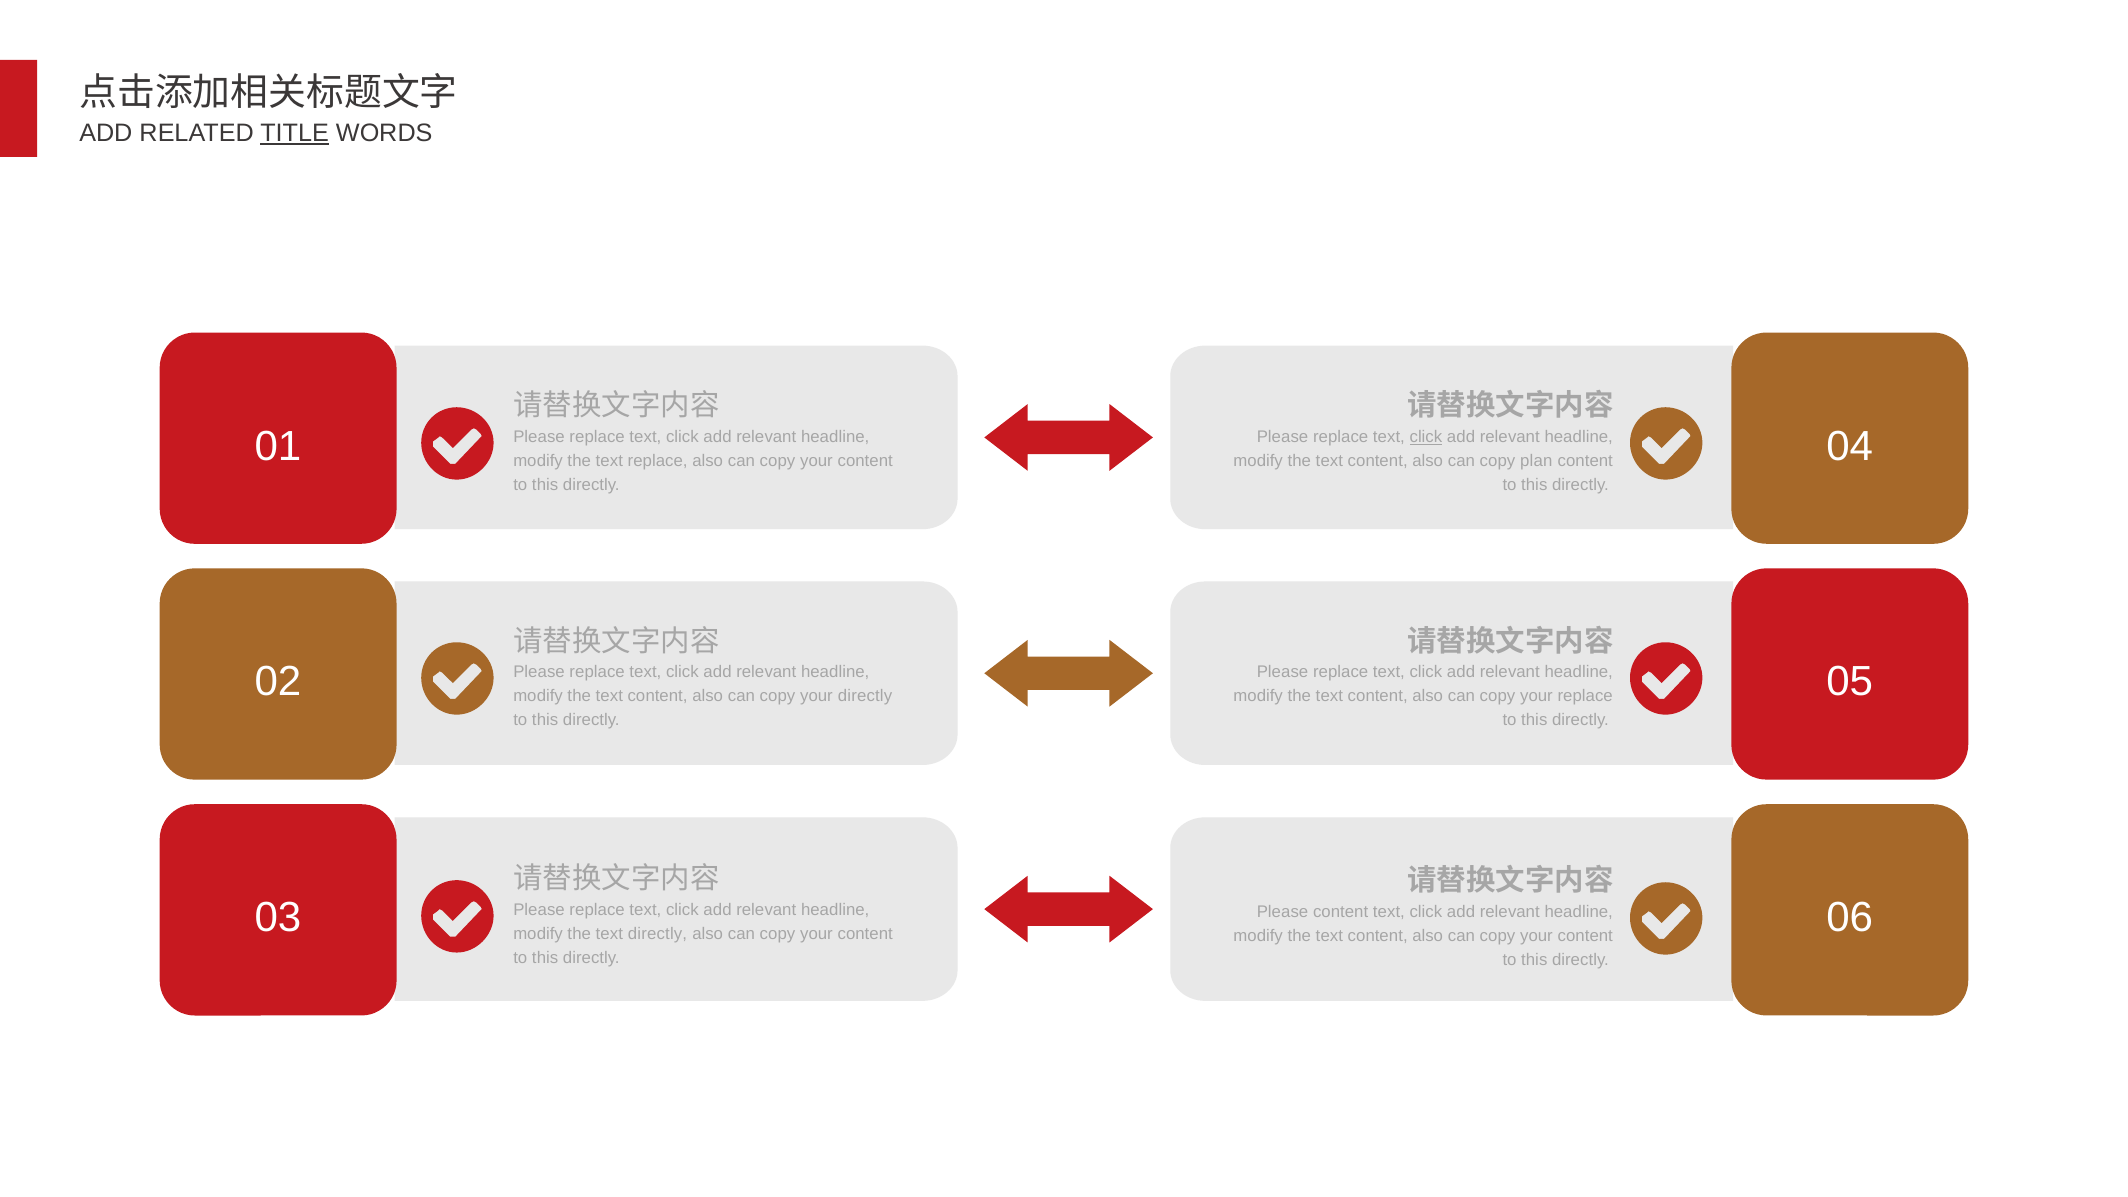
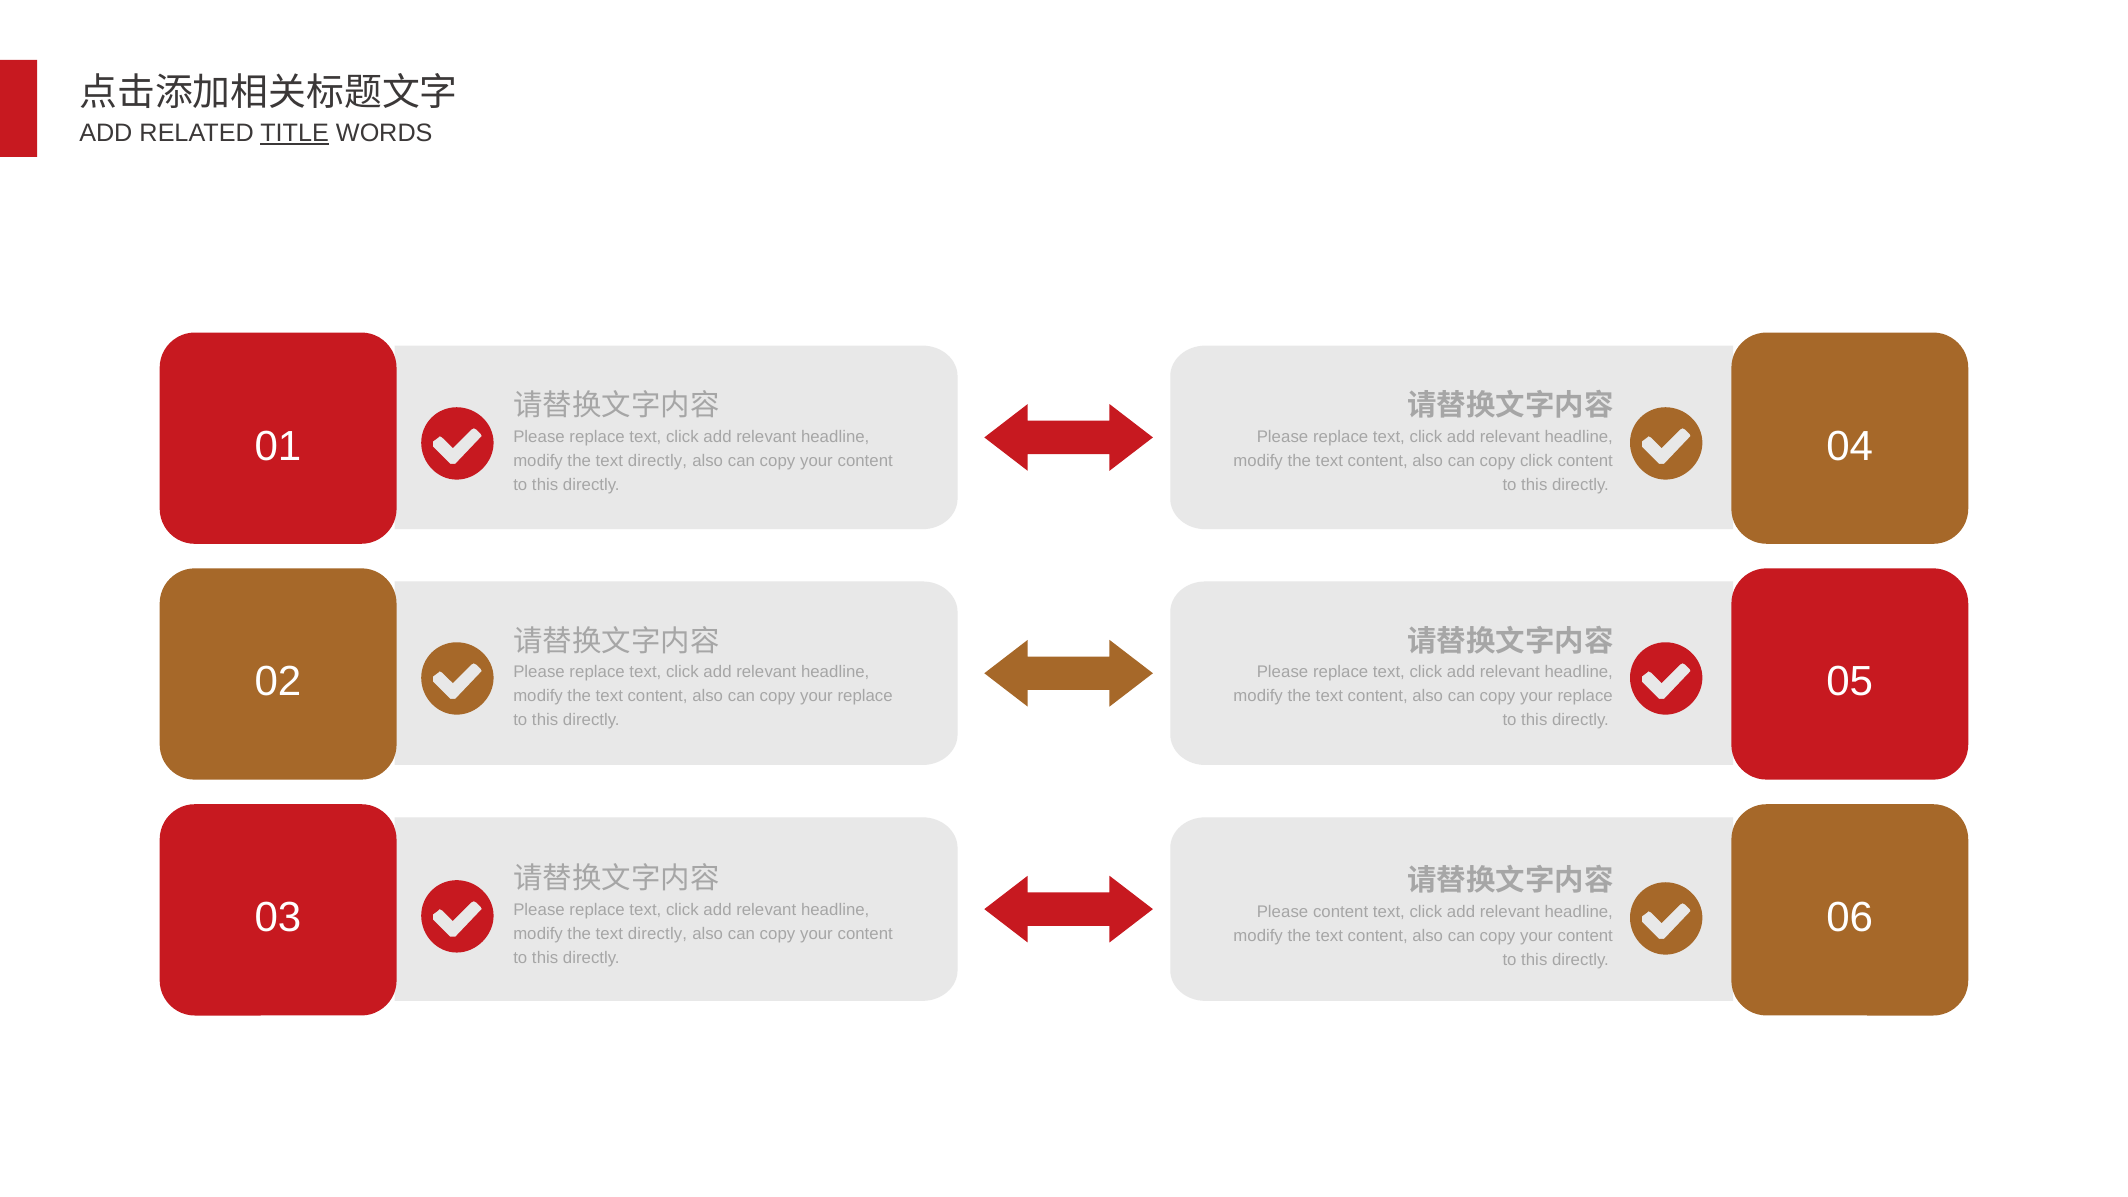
click at (1426, 437) underline: present -> none
replace at (658, 461): replace -> directly
copy plan: plan -> click
directly at (865, 696): directly -> replace
